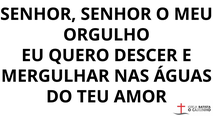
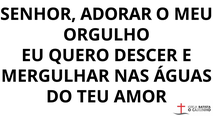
SENHOR SENHOR: SENHOR -> ADORAR
